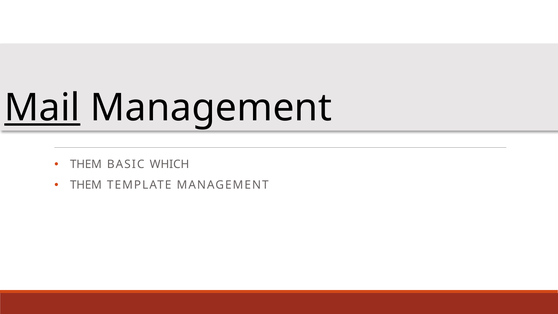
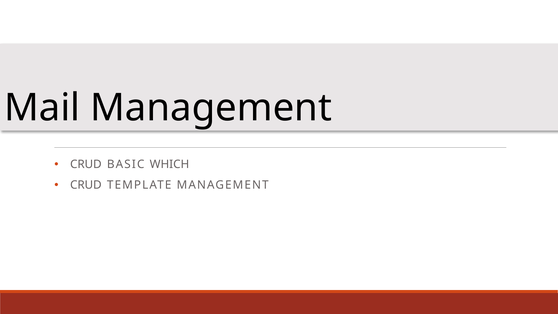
Mail underline: present -> none
THEM at (86, 164): THEM -> CRUD
THEM at (86, 185): THEM -> CRUD
